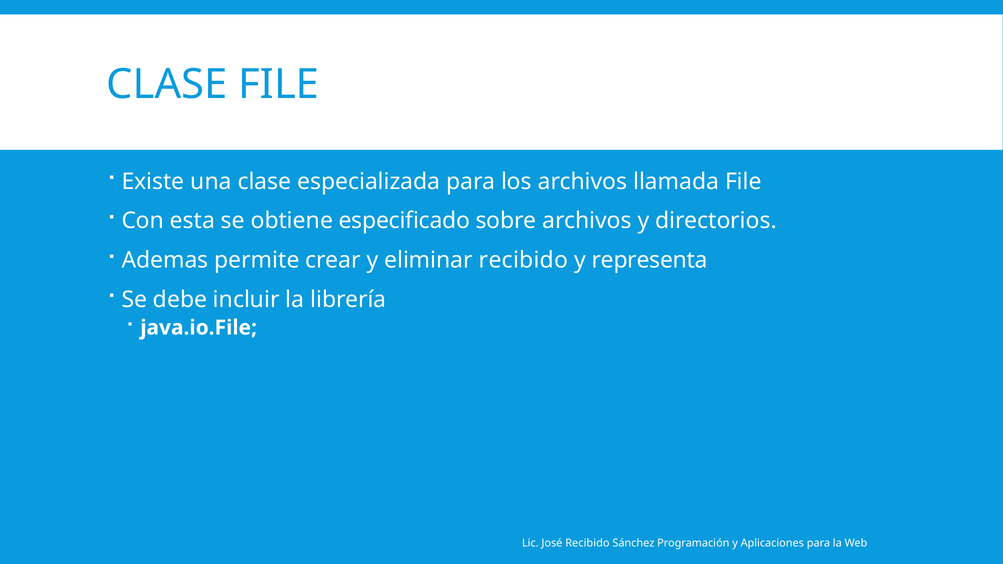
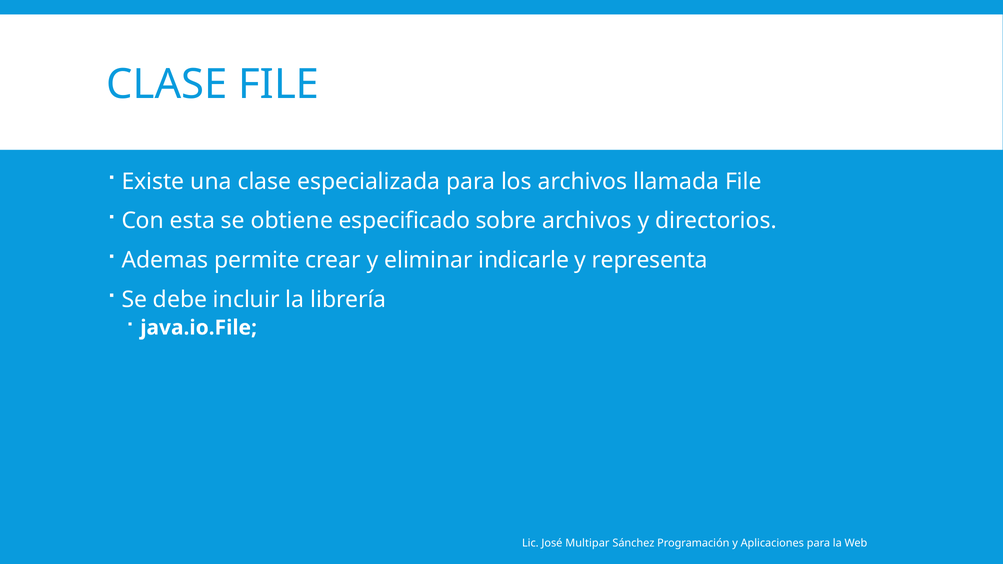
eliminar recibido: recibido -> indicarle
José Recibido: Recibido -> Multipar
